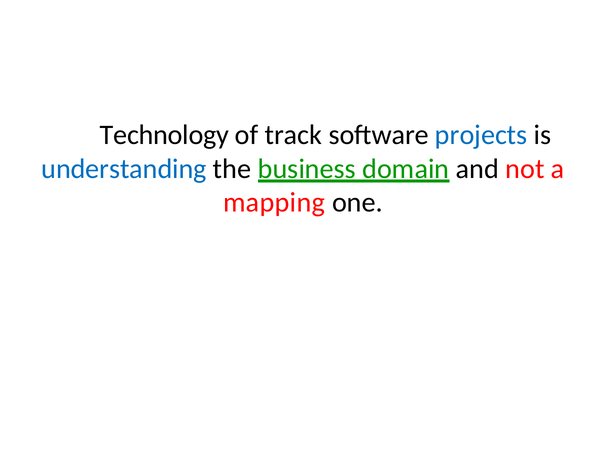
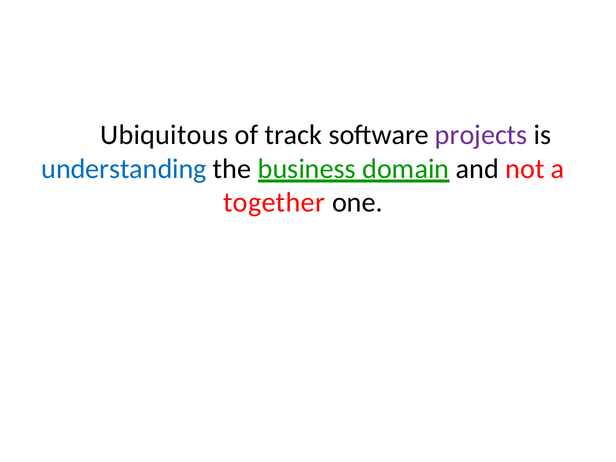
Technology: Technology -> Ubiquitous
projects colour: blue -> purple
mapping: mapping -> together
